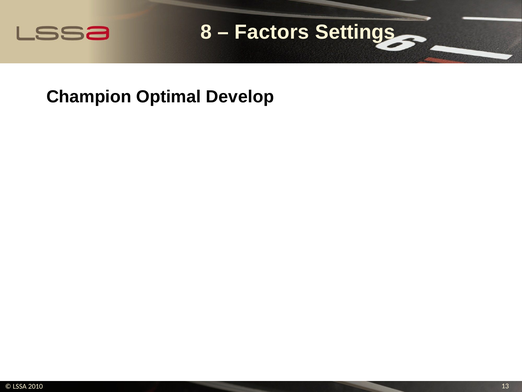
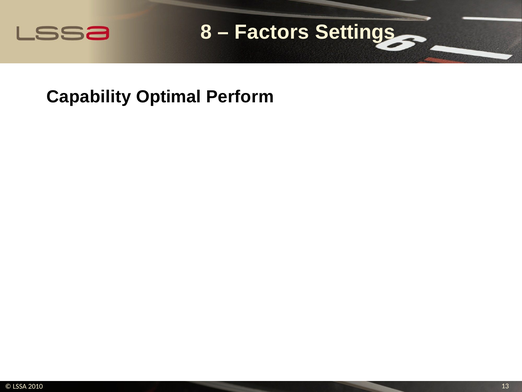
Champion: Champion -> Capability
Develop: Develop -> Perform
